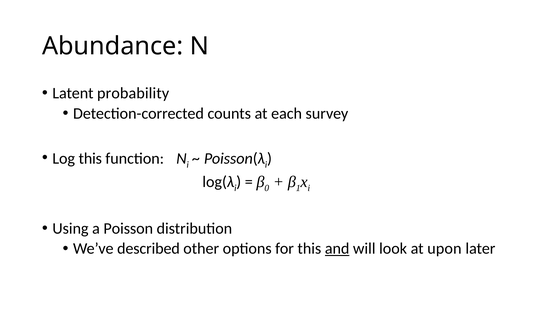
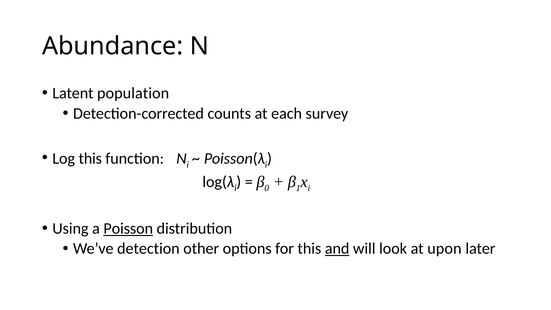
probability: probability -> population
Poisson underline: none -> present
described: described -> detection
